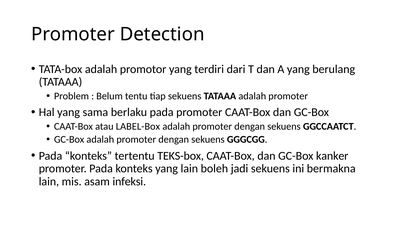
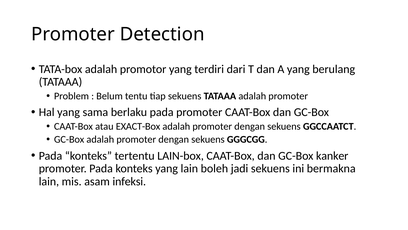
LABEL-Box: LABEL-Box -> EXACT-Box
TEKS-box: TEKS-box -> LAIN-box
